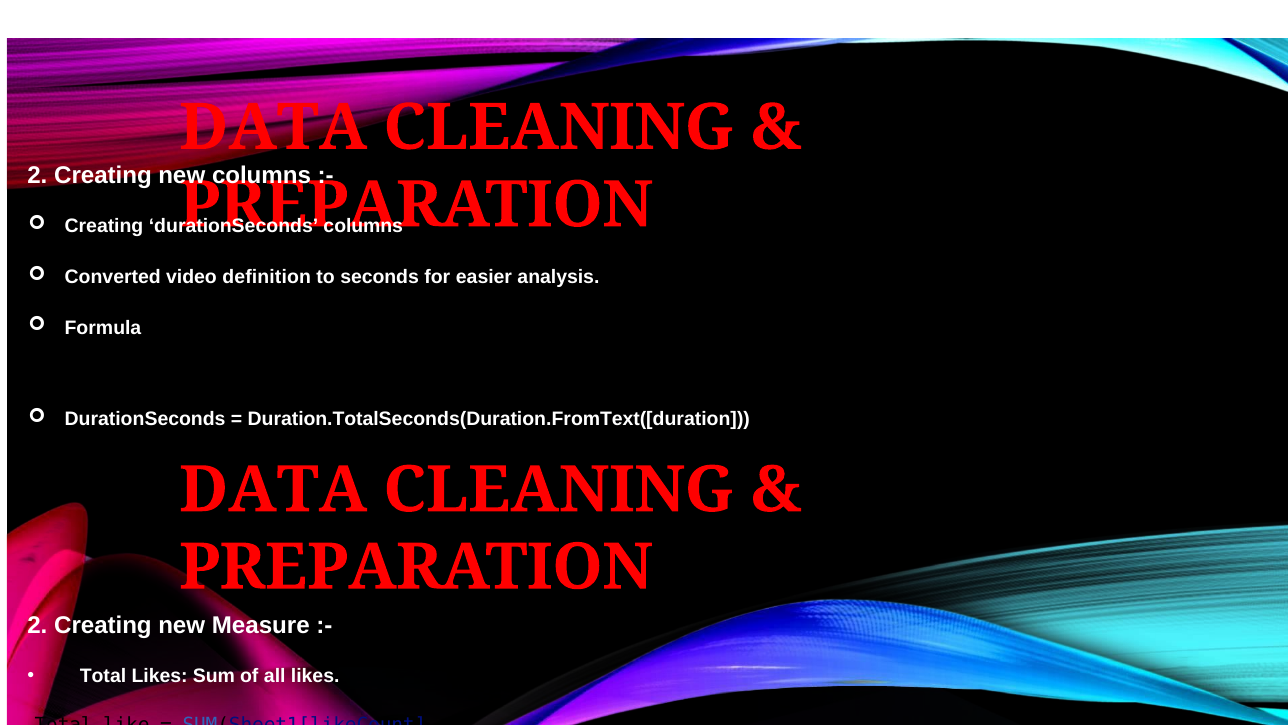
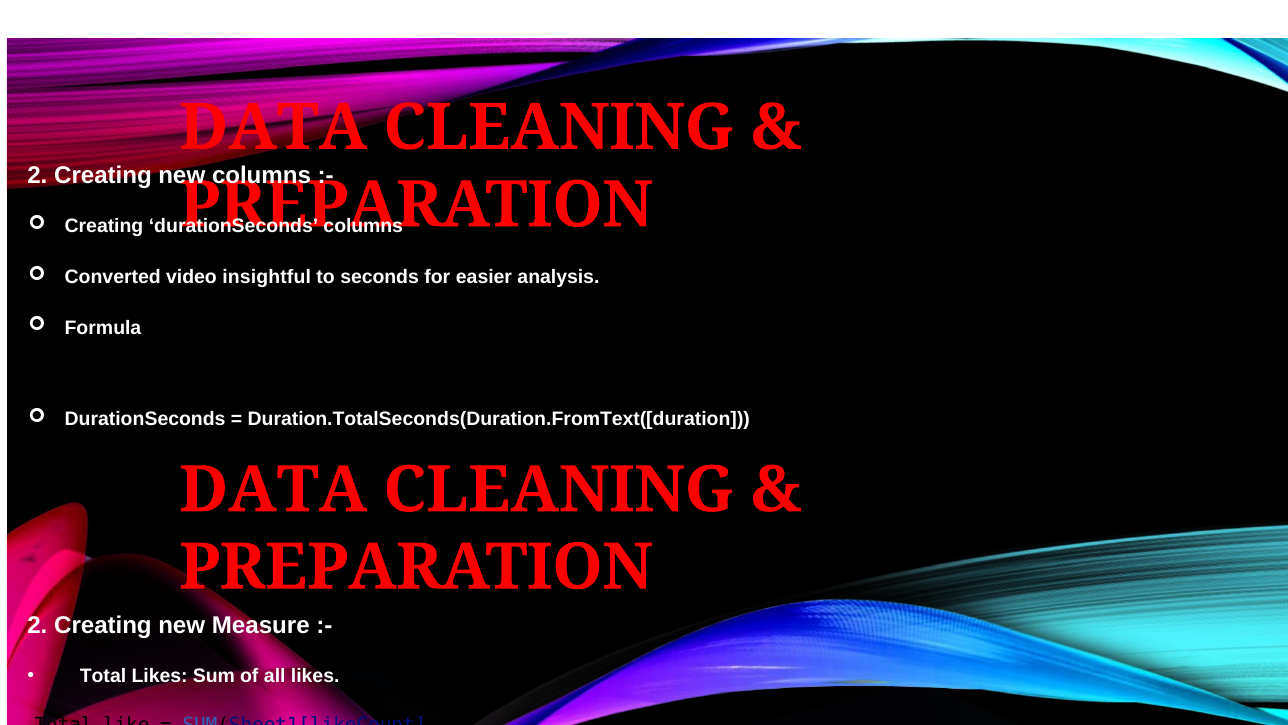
definition: definition -> insightful
